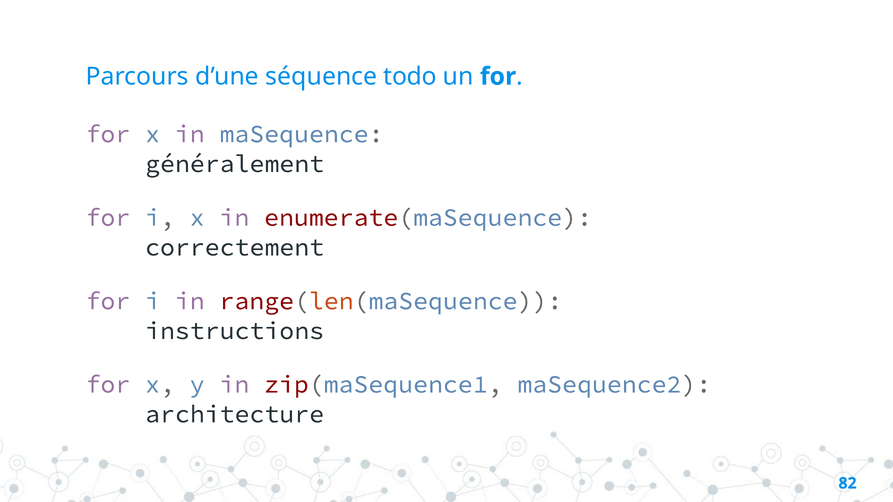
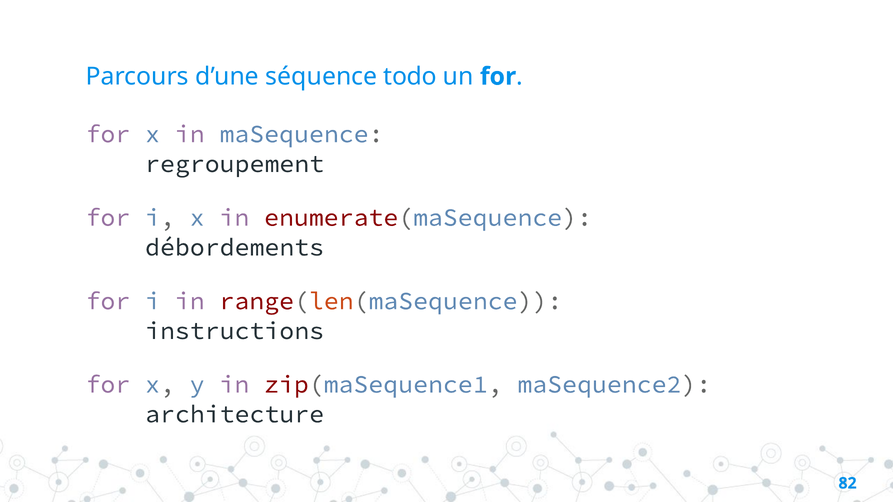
généralement: généralement -> regroupement
correctement: correctement -> débordements
